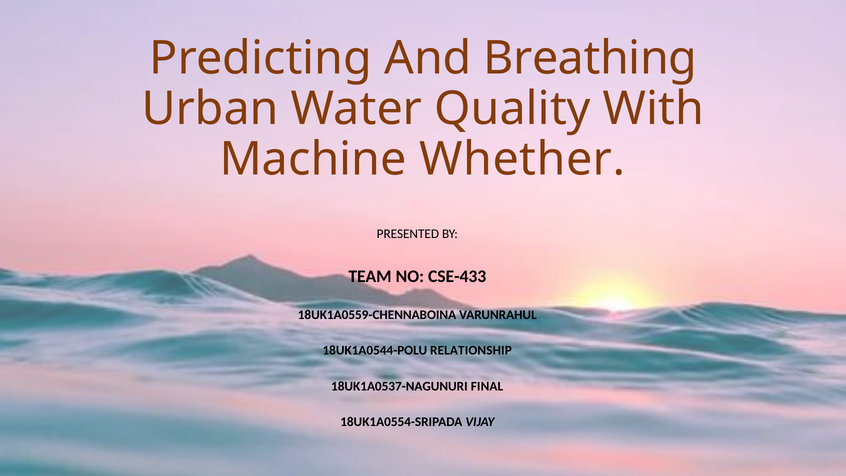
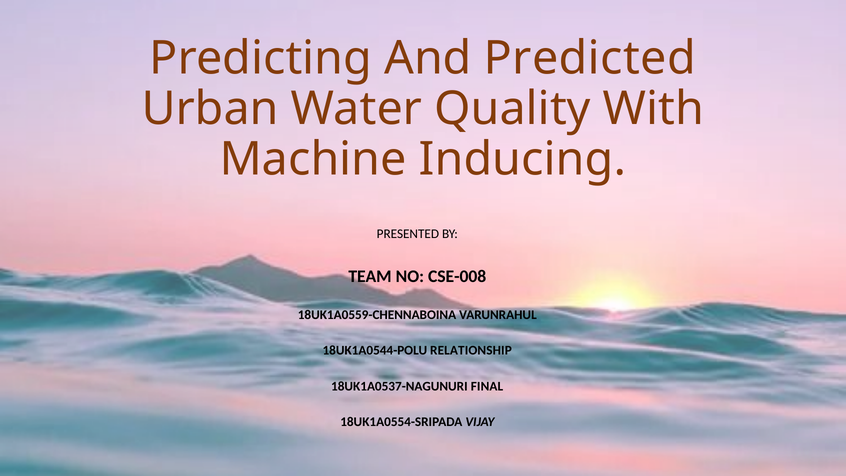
Breathing: Breathing -> Predicted
Whether: Whether -> Inducing
CSE-433: CSE-433 -> CSE-008
